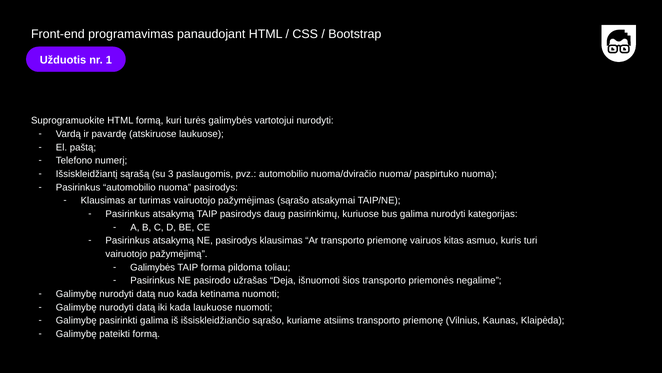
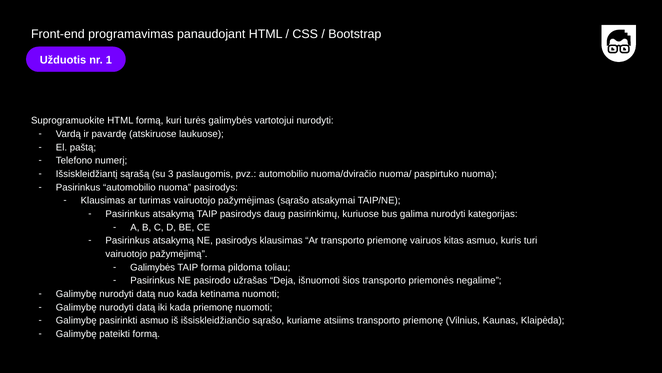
kada laukuose: laukuose -> priemonę
pasirinkti galima: galima -> asmuo
